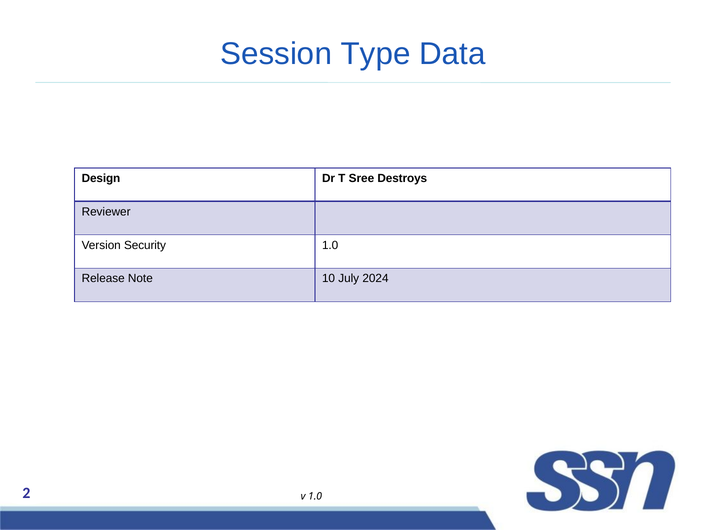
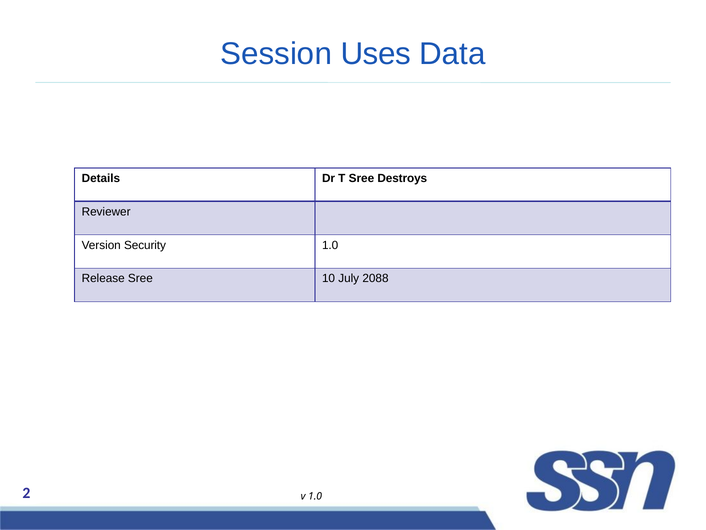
Type: Type -> Uses
Design: Design -> Details
Release Note: Note -> Sree
2024: 2024 -> 2088
